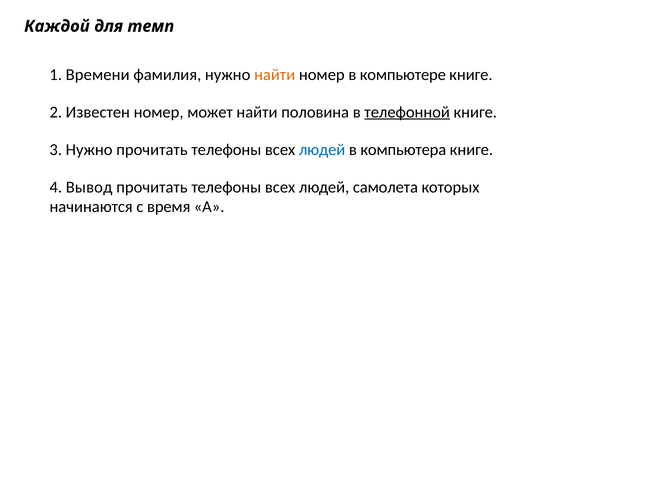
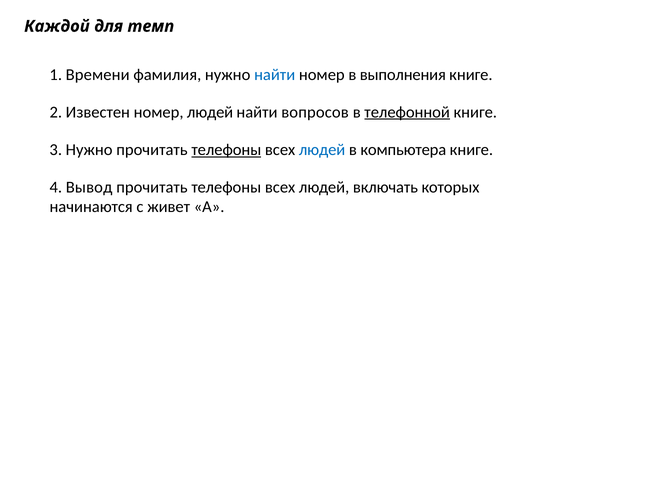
найти at (275, 75) colour: orange -> blue
компьютере: компьютере -> выполнения
номер может: может -> людей
половина: половина -> вопросов
телефоны at (226, 150) underline: none -> present
самолета: самолета -> включать
время: время -> живет
